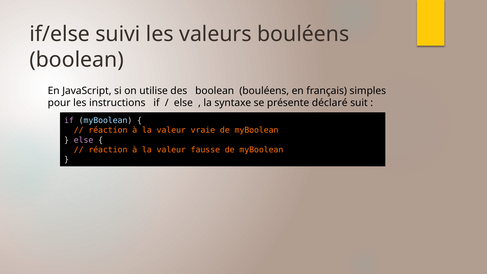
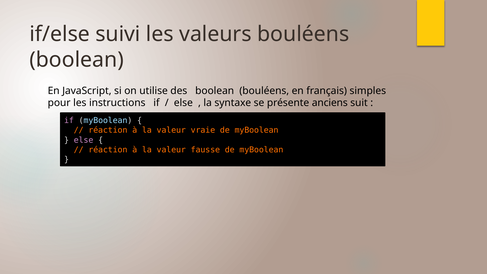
déclaré: déclaré -> anciens
